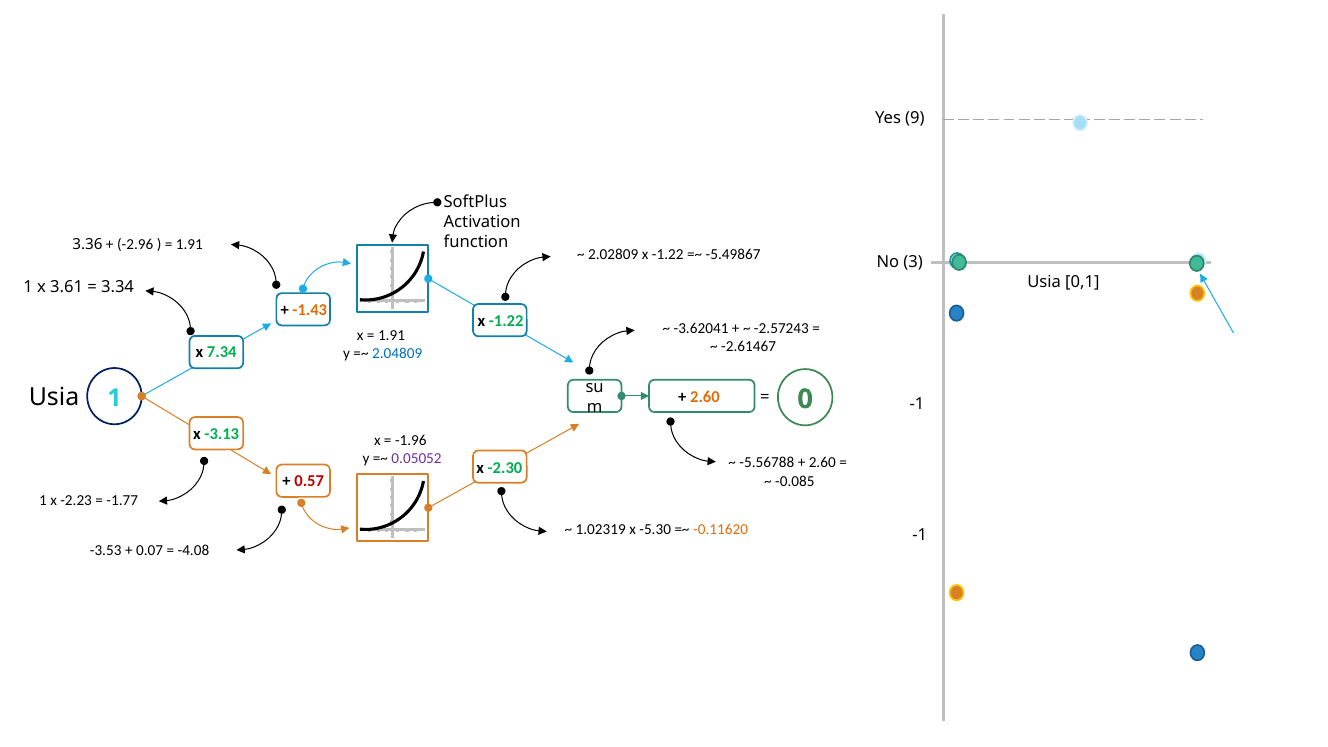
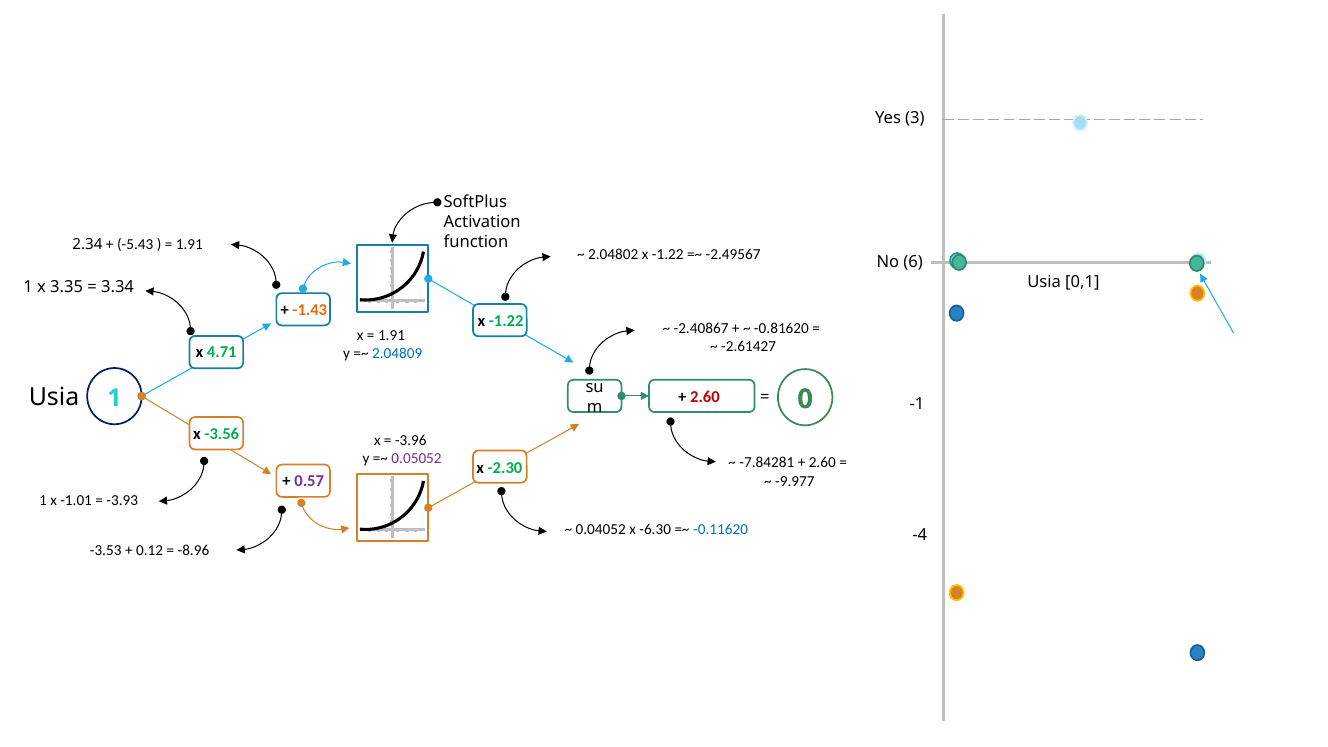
9: 9 -> 3
3.36: 3.36 -> 2.34
-2.96: -2.96 -> -5.43
2.02809: 2.02809 -> 2.04802
-5.49867: -5.49867 -> -2.49567
3: 3 -> 6
3.61: 3.61 -> 3.35
-3.62041: -3.62041 -> -2.40867
-2.57243: -2.57243 -> -0.81620
-2.61467: -2.61467 -> -2.61427
7.34: 7.34 -> 4.71
2.60 at (705, 397) colour: orange -> red
-3.13: -3.13 -> -3.56
-1.96: -1.96 -> -3.96
-5.56788: -5.56788 -> -7.84281
0.57 colour: red -> purple
-0.085: -0.085 -> -9.977
-2.23: -2.23 -> -1.01
-1.77: -1.77 -> -3.93
1.02319: 1.02319 -> 0.04052
-5.30: -5.30 -> -6.30
-0.11620 colour: orange -> blue
-1 at (920, 535): -1 -> -4
0.07: 0.07 -> 0.12
-4.08: -4.08 -> -8.96
